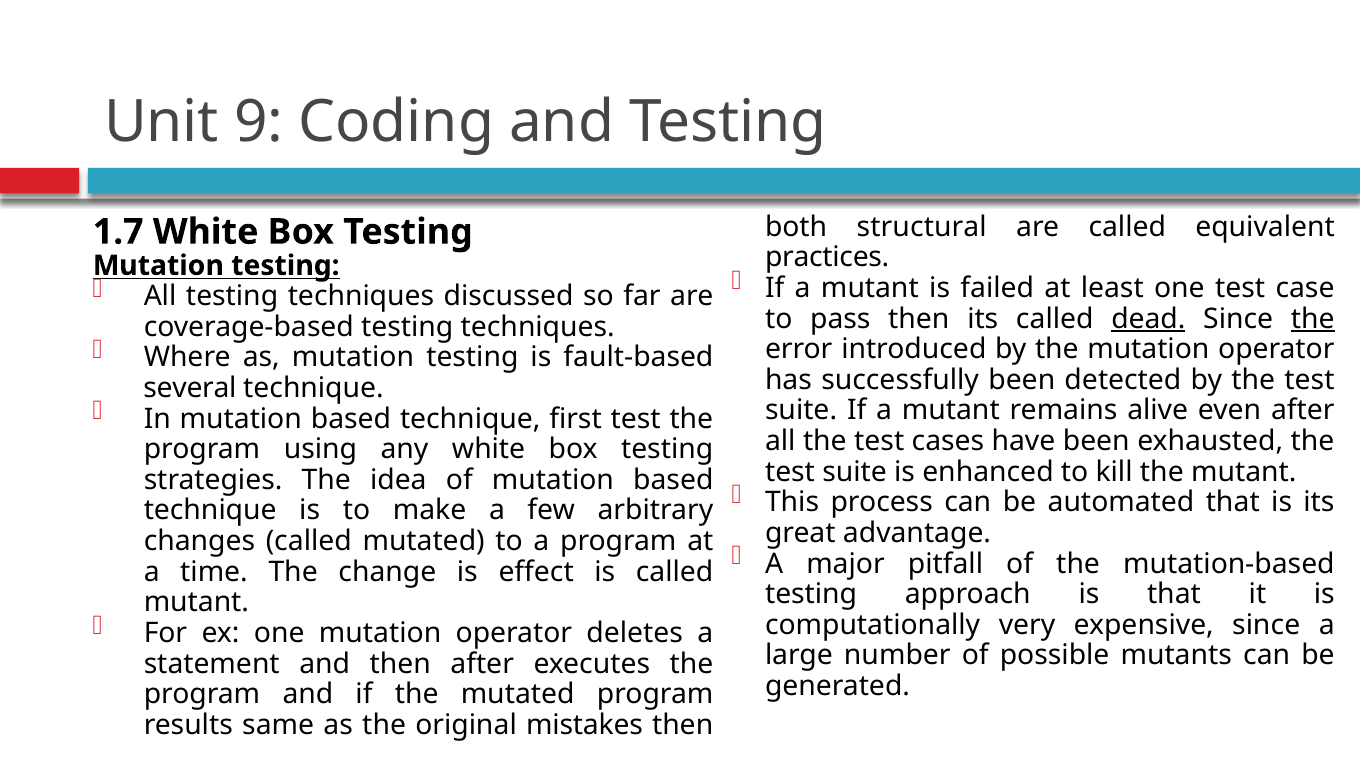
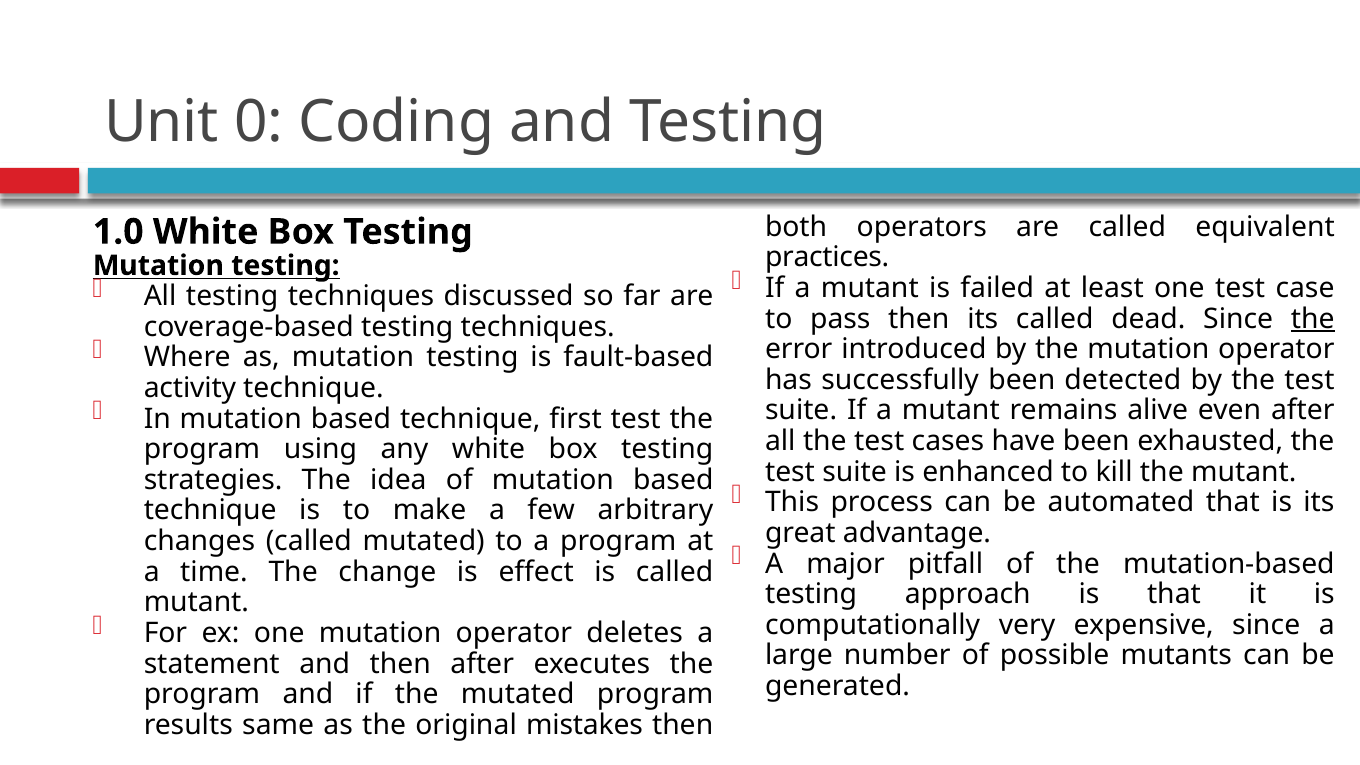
9: 9 -> 0
structural: structural -> operators
1.7: 1.7 -> 1.0
dead underline: present -> none
several: several -> activity
